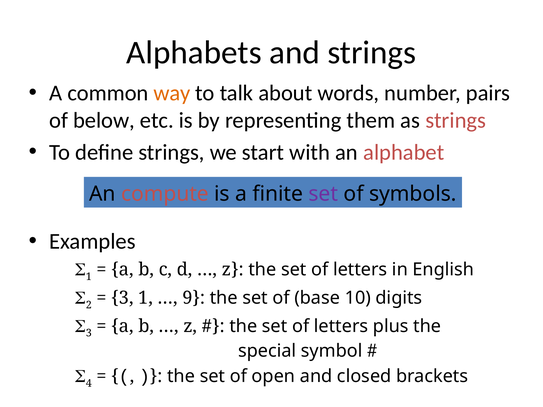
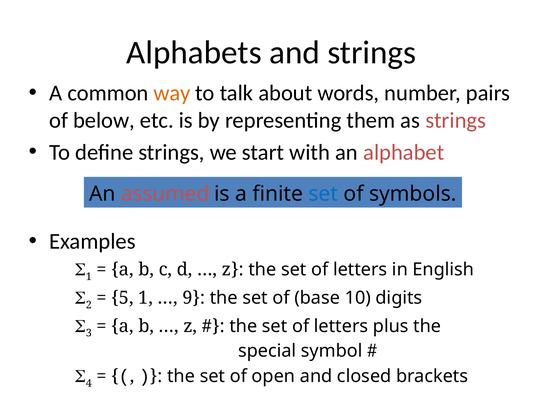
compute: compute -> assumed
set at (323, 194) colour: purple -> blue
3 at (122, 298): 3 -> 5
